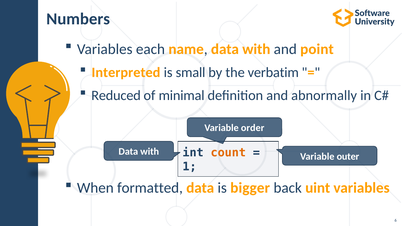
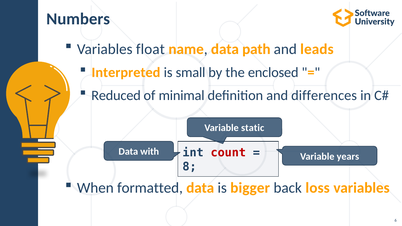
each: each -> float
name data with: with -> path
point: point -> leads
verbatim: verbatim -> enclosed
abnormally: abnormally -> differences
order: order -> static
count colour: orange -> red
outer: outer -> years
1: 1 -> 8
uint: uint -> loss
